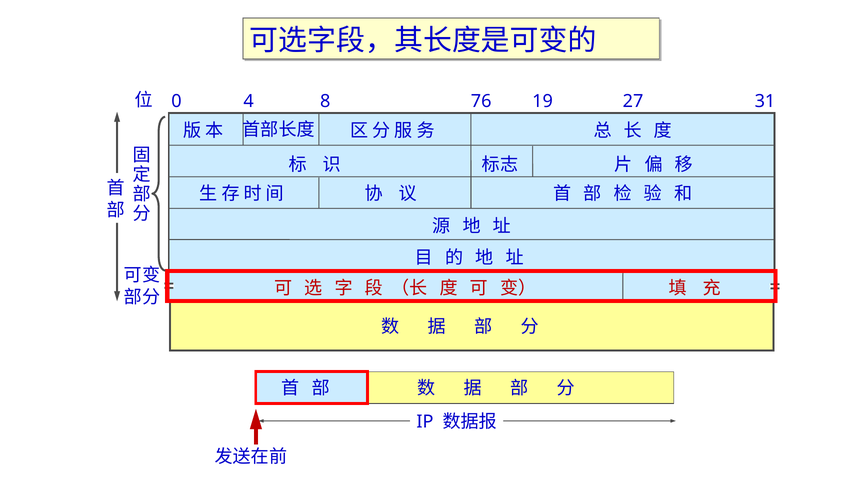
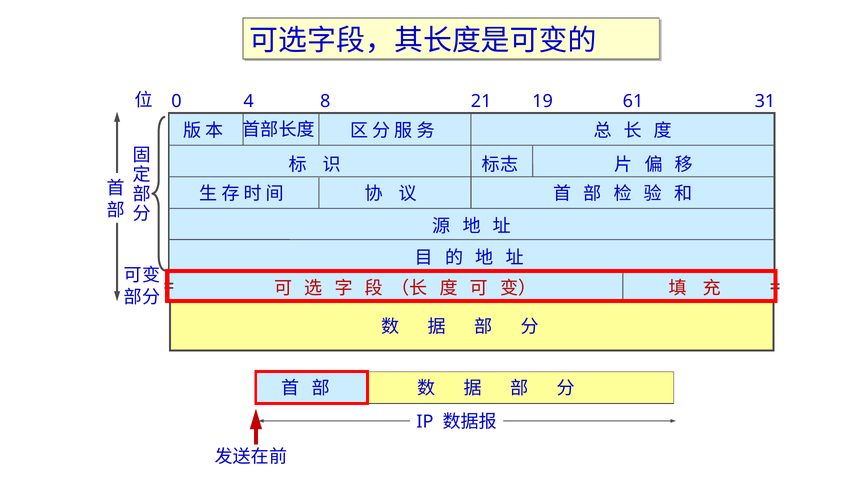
76: 76 -> 21
27: 27 -> 61
